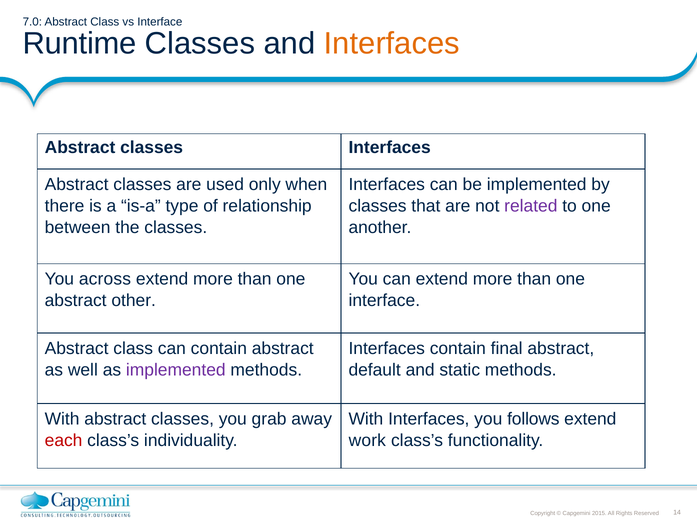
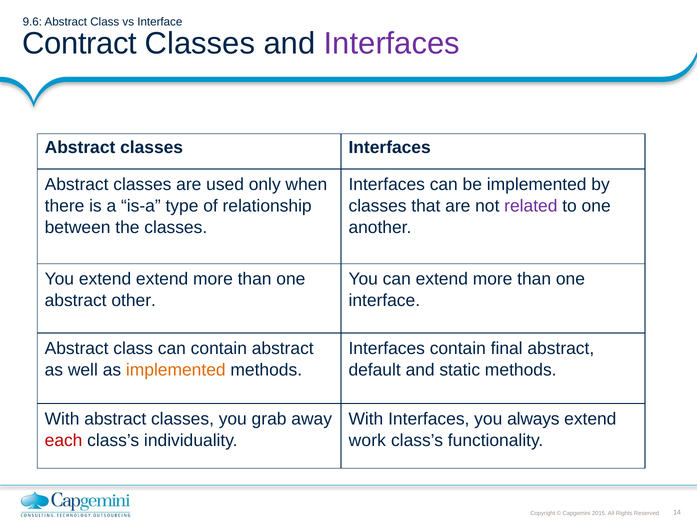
7.0: 7.0 -> 9.6
Runtime: Runtime -> Contract
Interfaces at (392, 43) colour: orange -> purple
You across: across -> extend
implemented at (176, 370) colour: purple -> orange
follows: follows -> always
